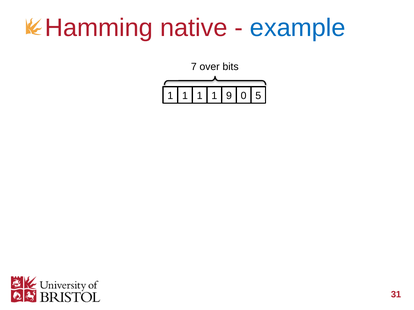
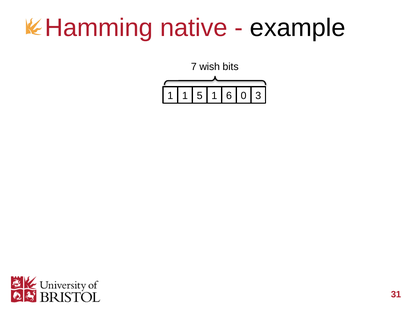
example colour: blue -> black
over: over -> wish
1 at (200, 96): 1 -> 5
9: 9 -> 6
5: 5 -> 3
